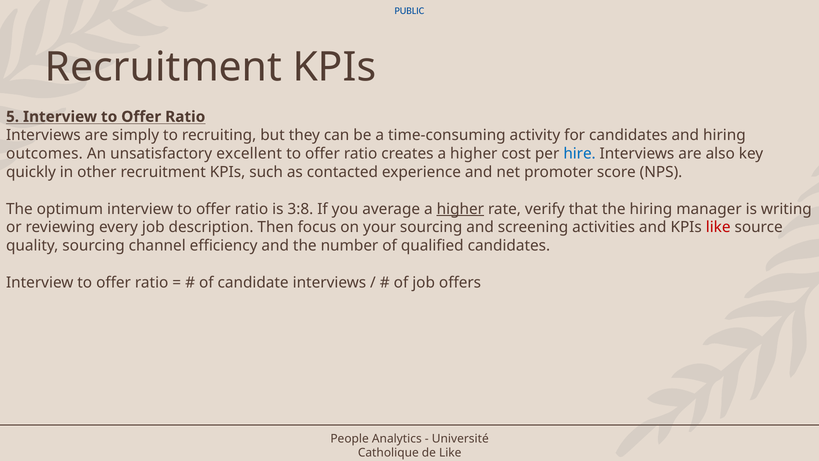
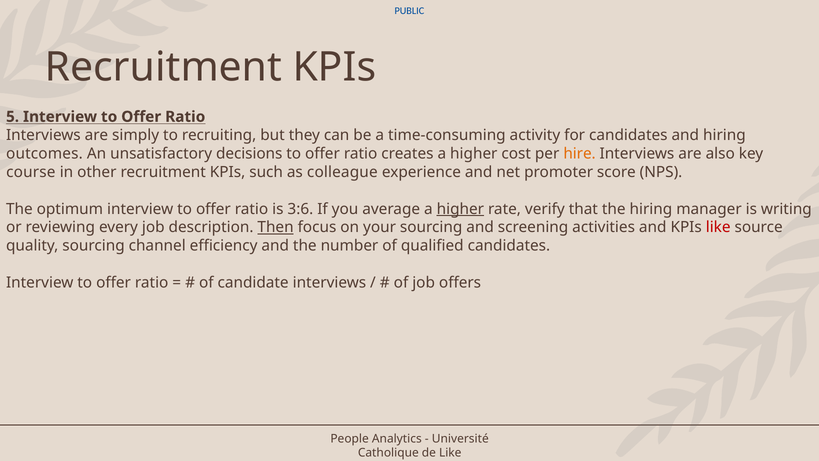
excellent: excellent -> decisions
hire colour: blue -> orange
quickly: quickly -> course
contacted: contacted -> colleague
3:8: 3:8 -> 3:6
Then underline: none -> present
